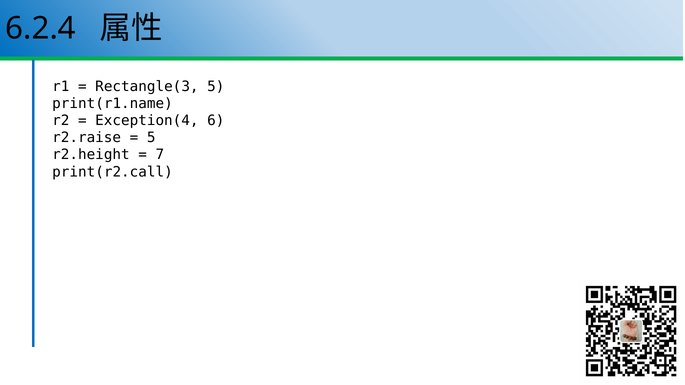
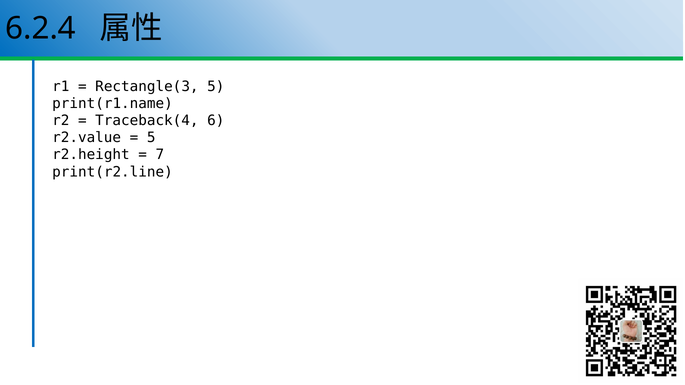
Exception(4: Exception(4 -> Traceback(4
r2.raise: r2.raise -> r2.value
print(r2.call: print(r2.call -> print(r2.line
